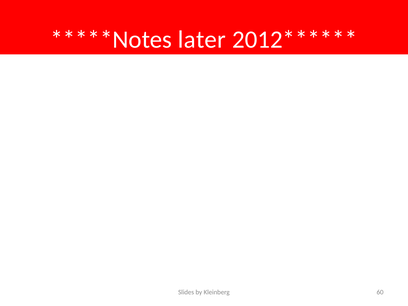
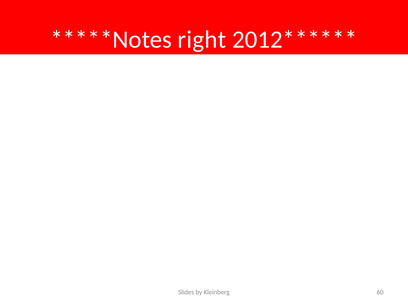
later: later -> right
